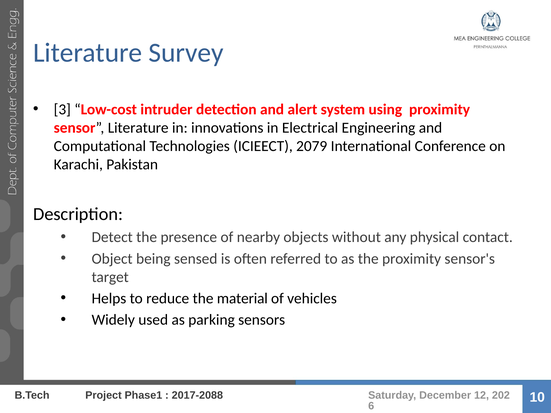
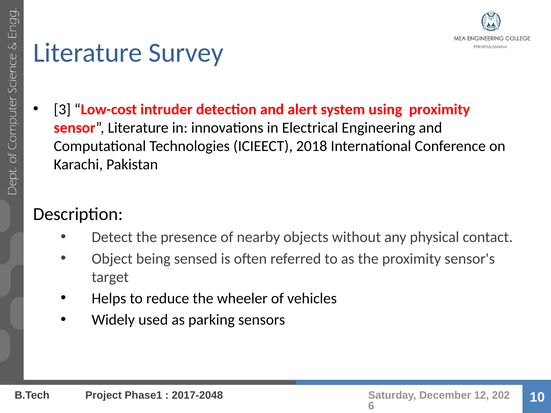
2079: 2079 -> 2018
material: material -> wheeler
2017-2088: 2017-2088 -> 2017-2048
